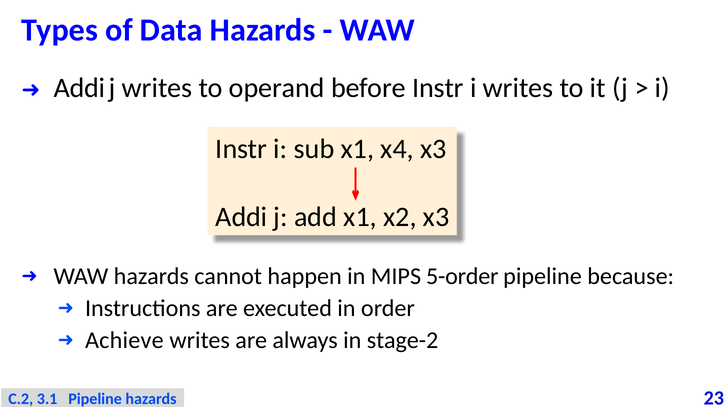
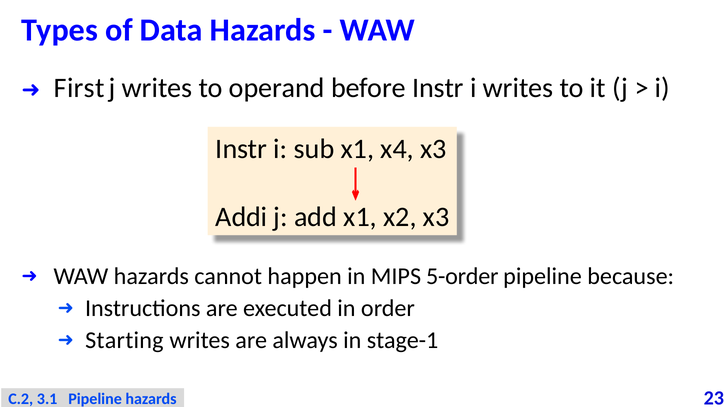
Addi at (79, 88): Addi -> First
Achieve: Achieve -> Starting
stage-2: stage-2 -> stage-1
